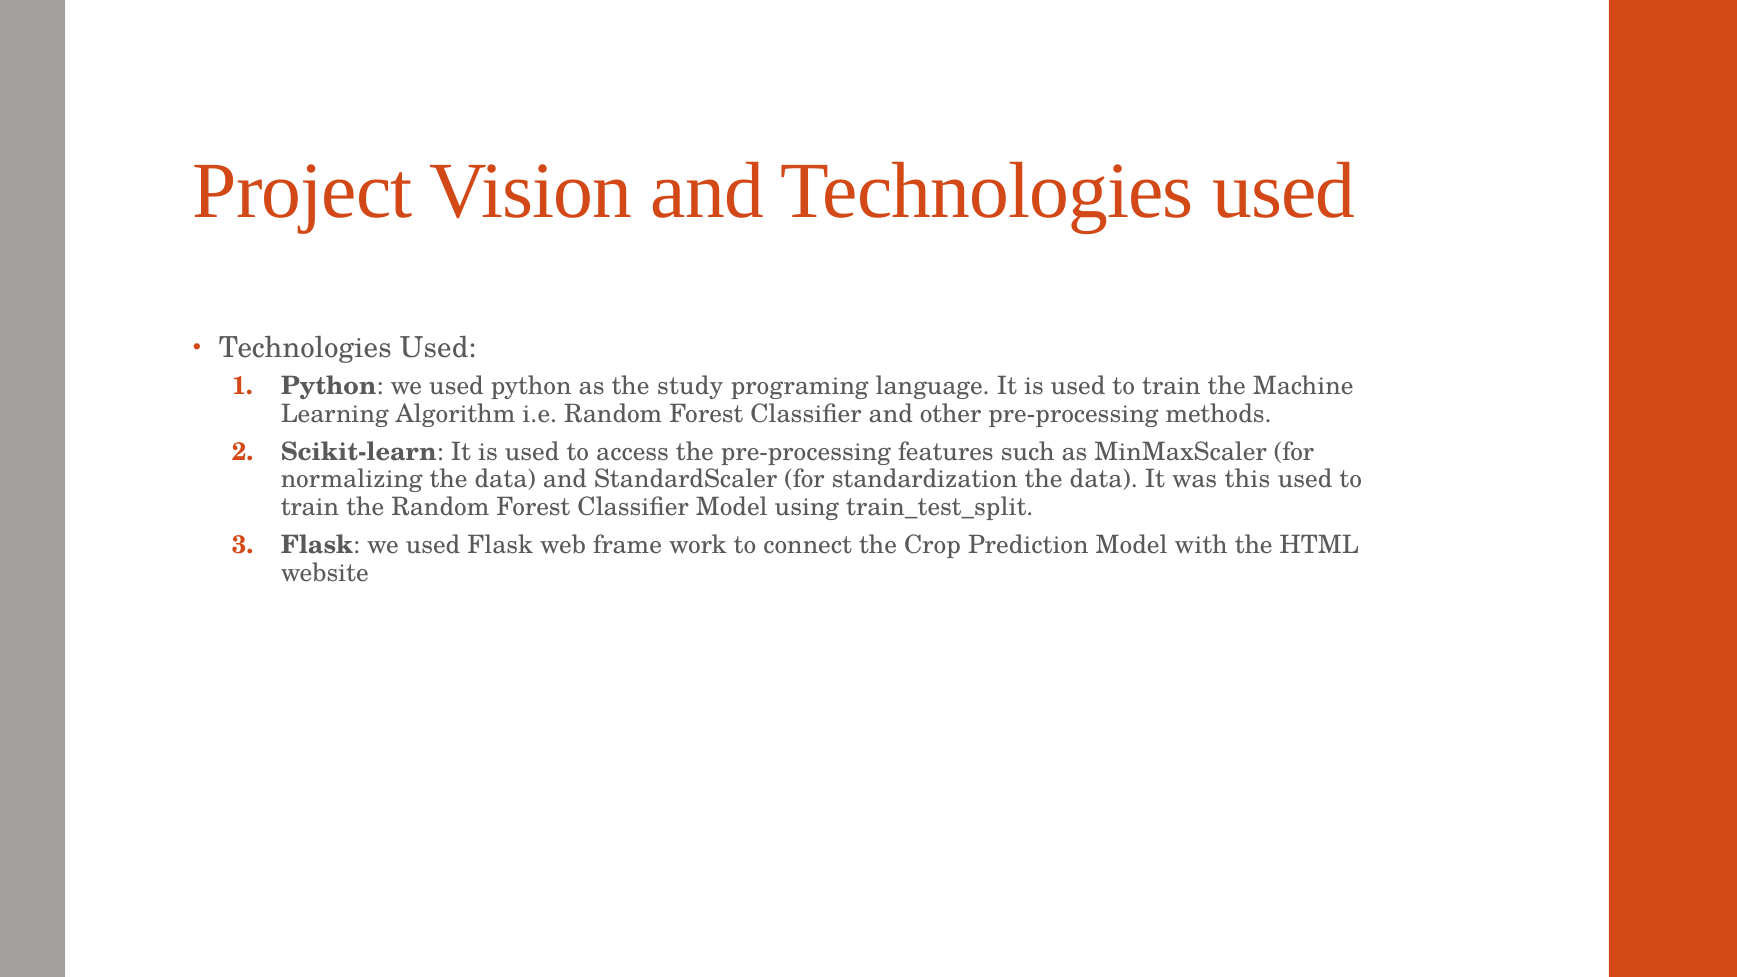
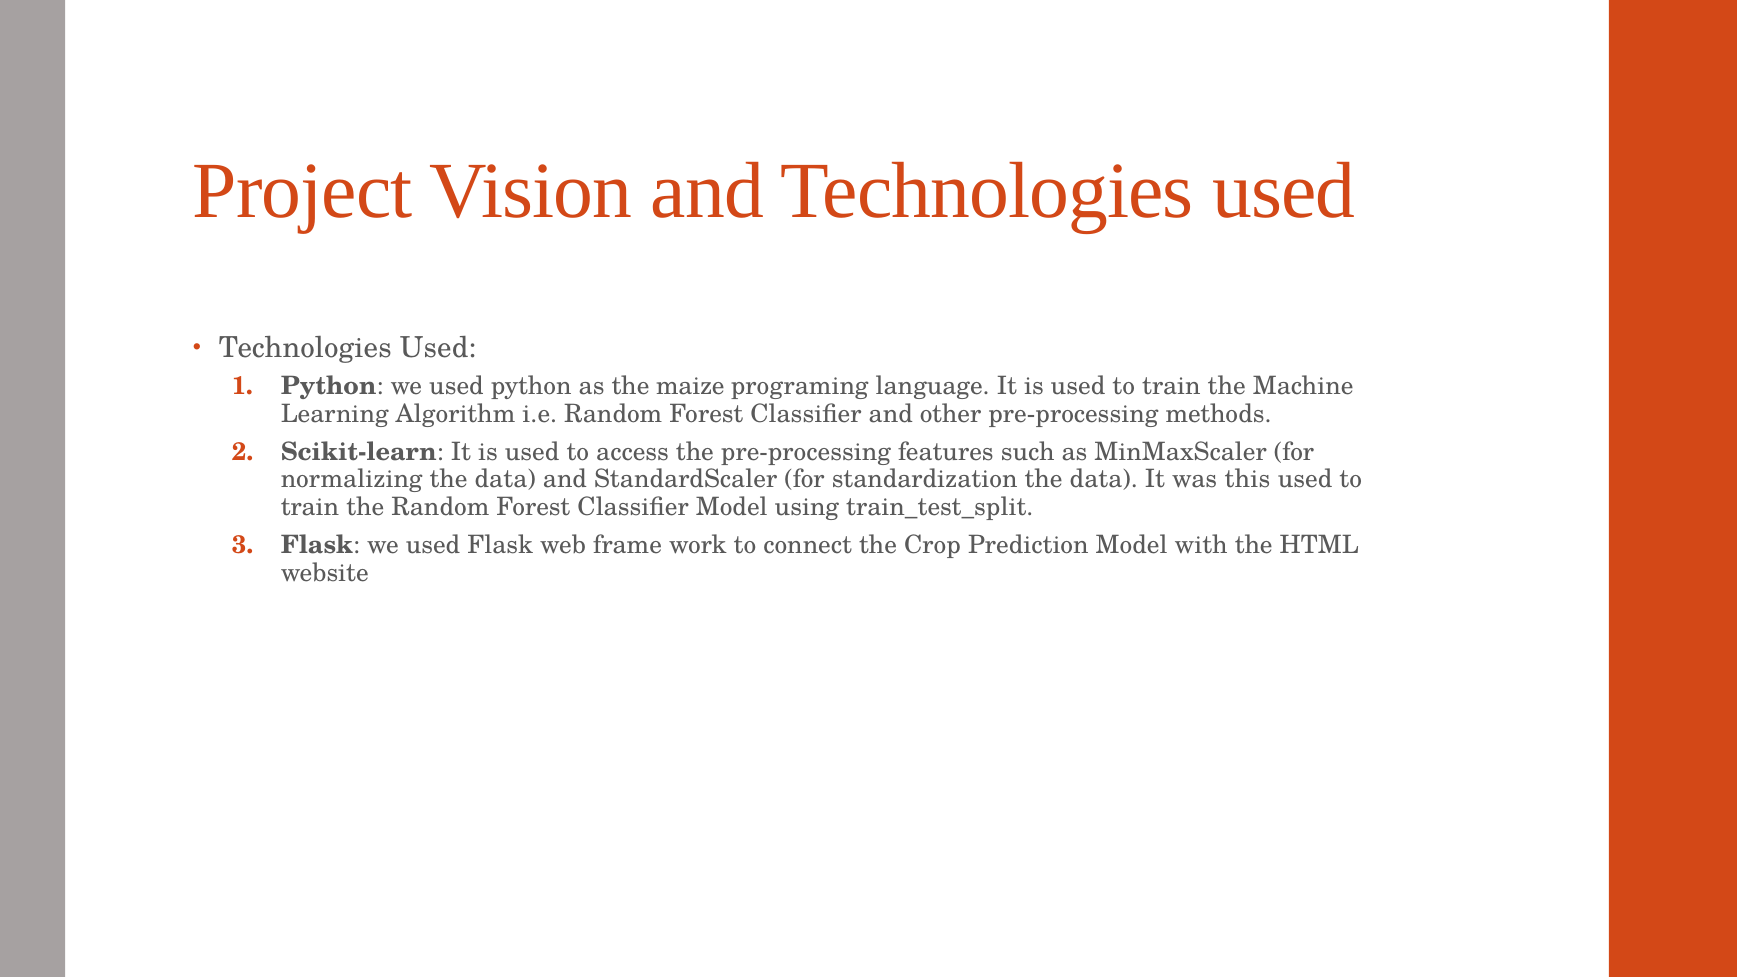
study: study -> maize
